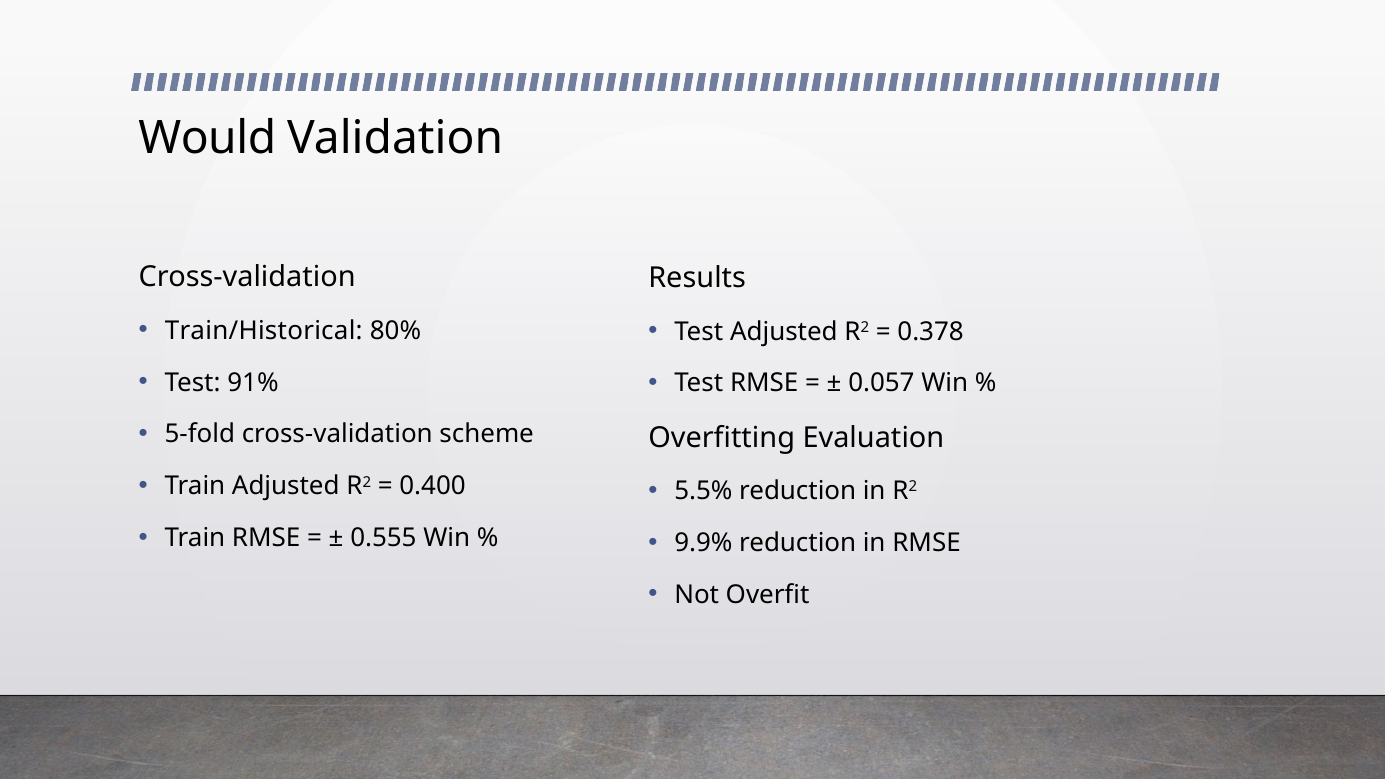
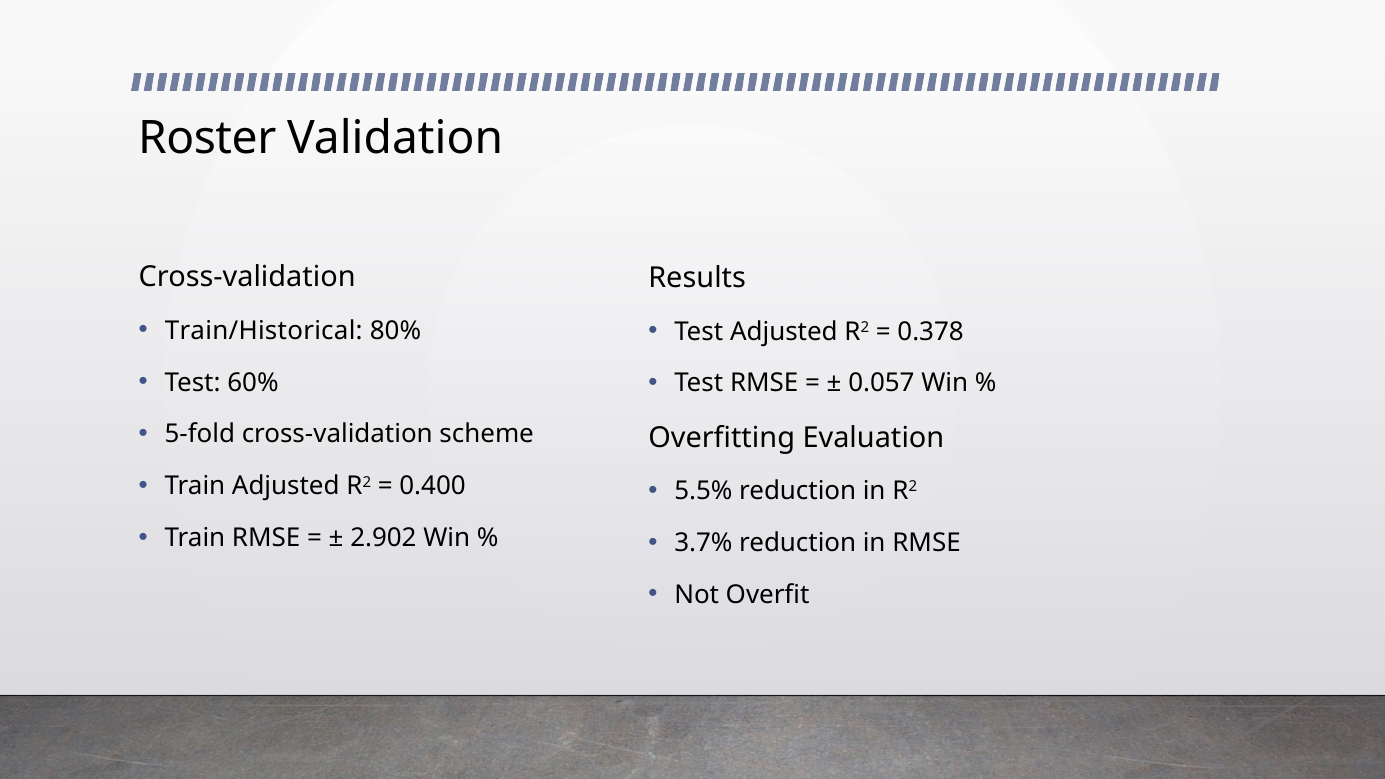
Would: Would -> Roster
91%: 91% -> 60%
0.555: 0.555 -> 2.902
9.9%: 9.9% -> 3.7%
